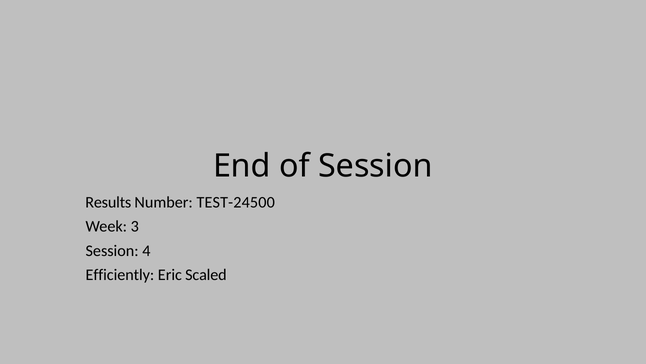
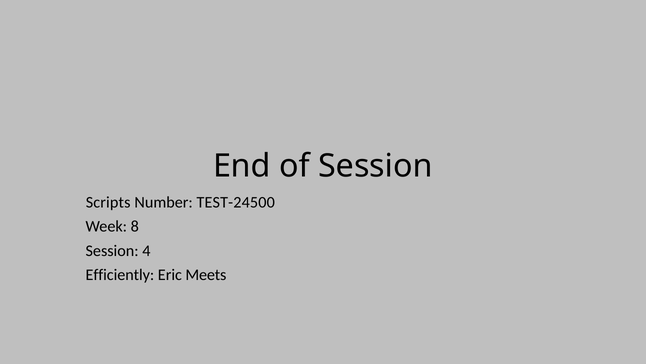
Results: Results -> Scripts
3: 3 -> 8
Scaled: Scaled -> Meets
